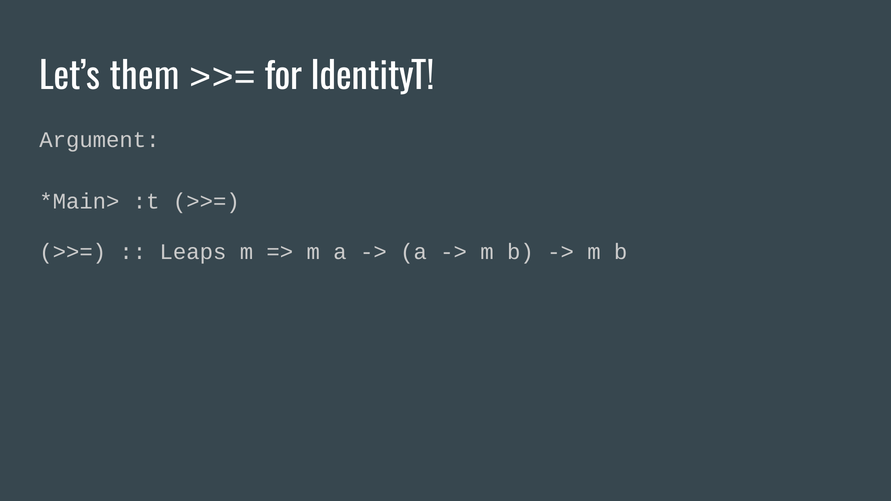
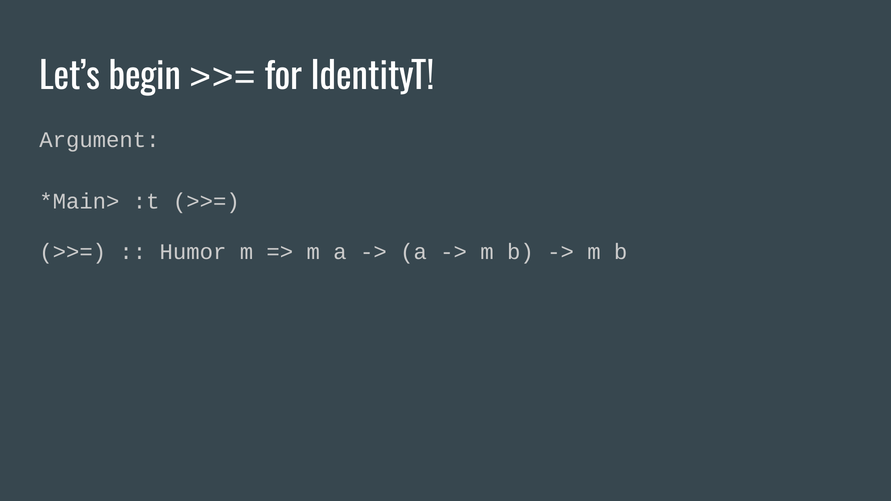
them: them -> begin
Leaps: Leaps -> Humor
